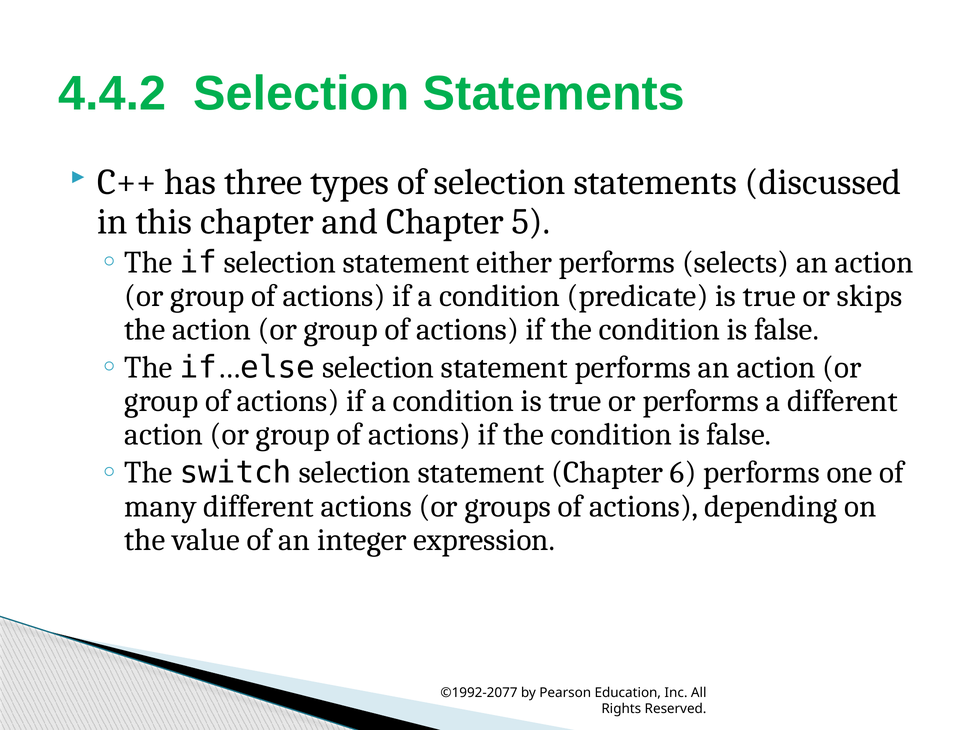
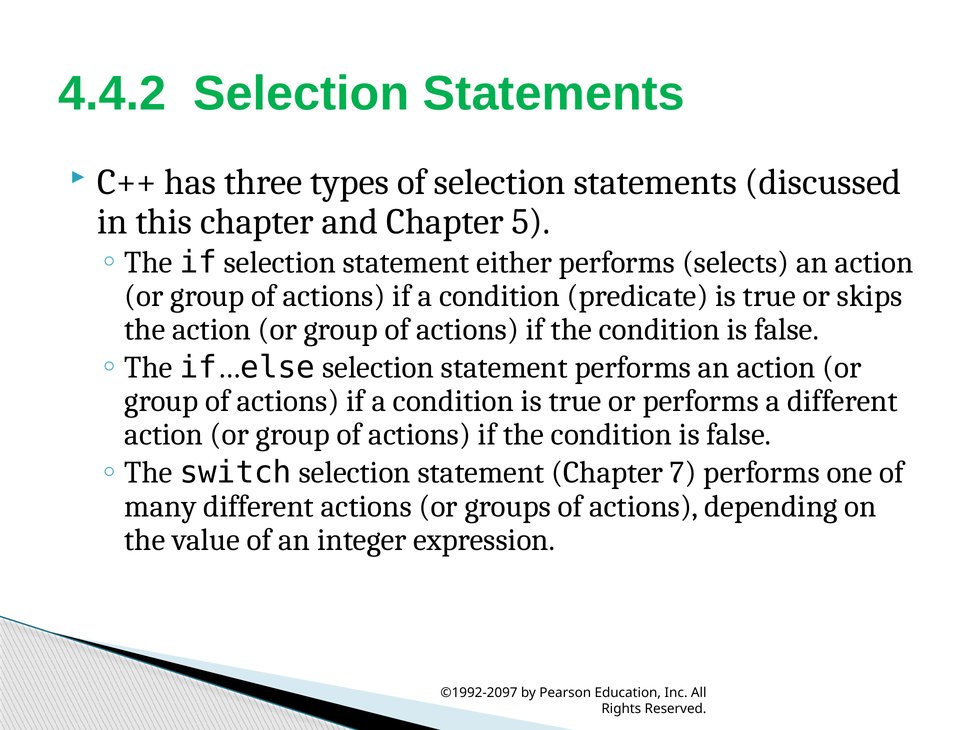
6: 6 -> 7
©1992-2077: ©1992-2077 -> ©1992-2097
